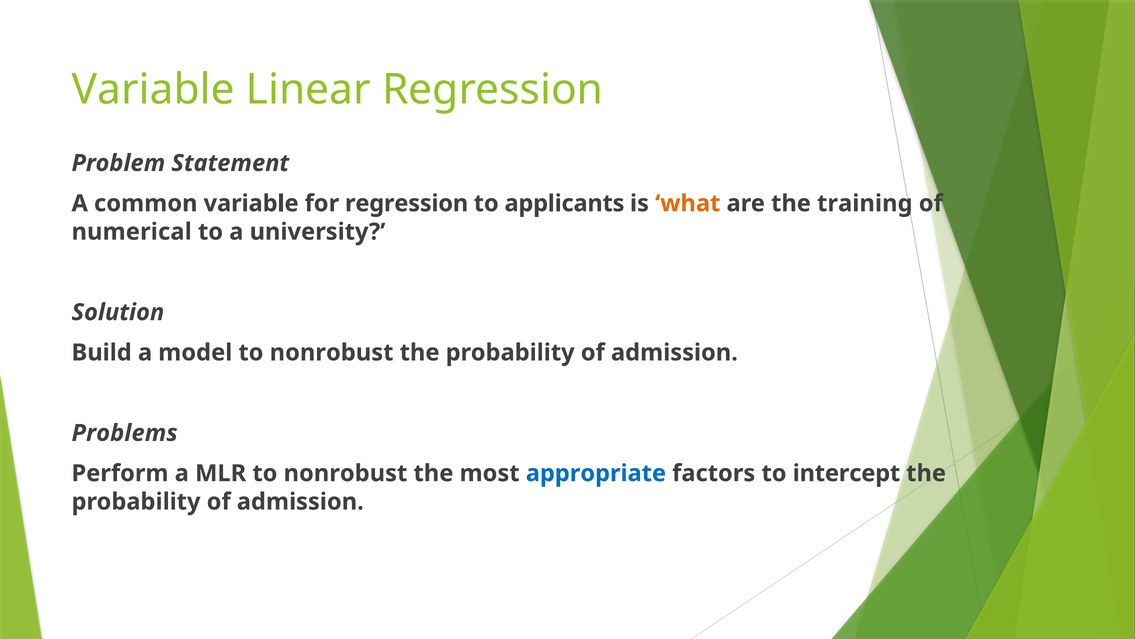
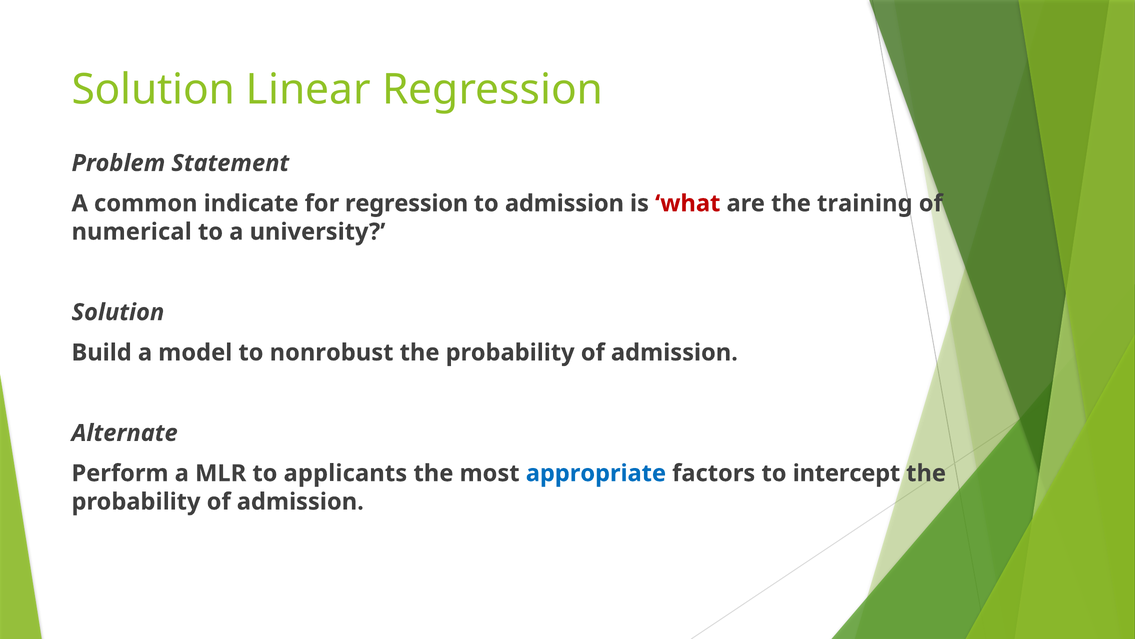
Variable at (153, 90): Variable -> Solution
common variable: variable -> indicate
to applicants: applicants -> admission
what colour: orange -> red
Problems: Problems -> Alternate
MLR to nonrobust: nonrobust -> applicants
